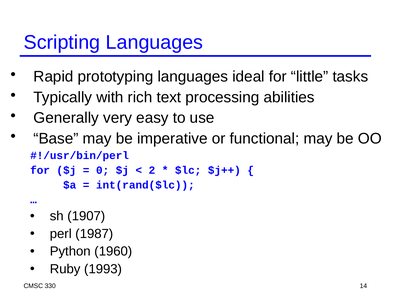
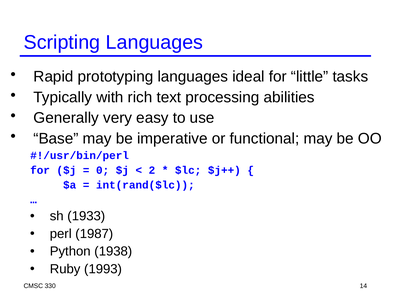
1907: 1907 -> 1933
1960: 1960 -> 1938
